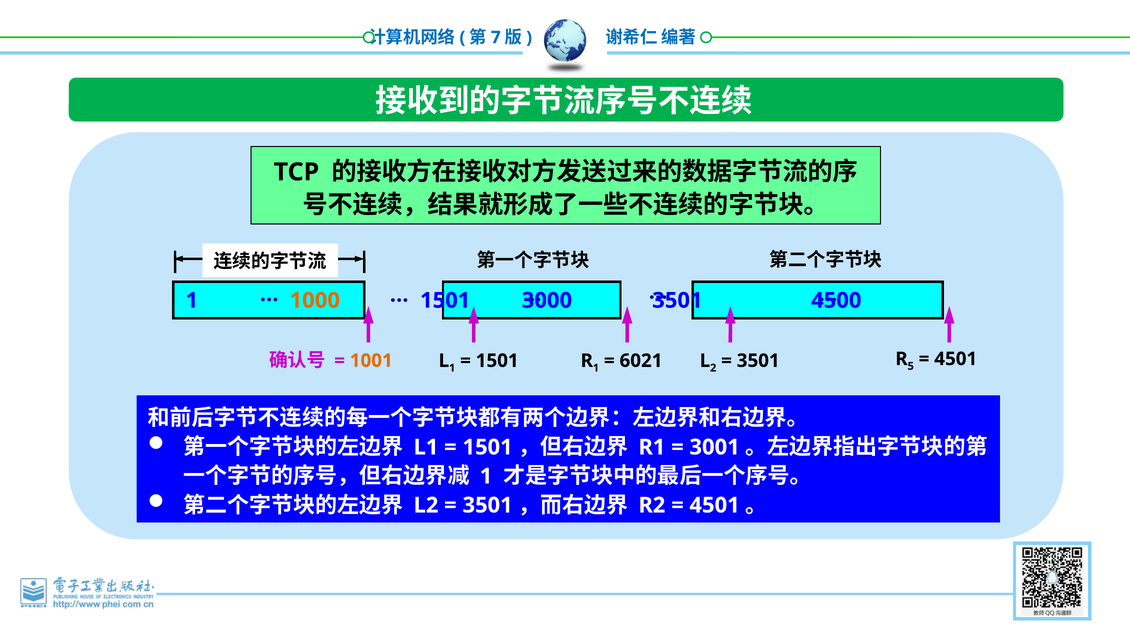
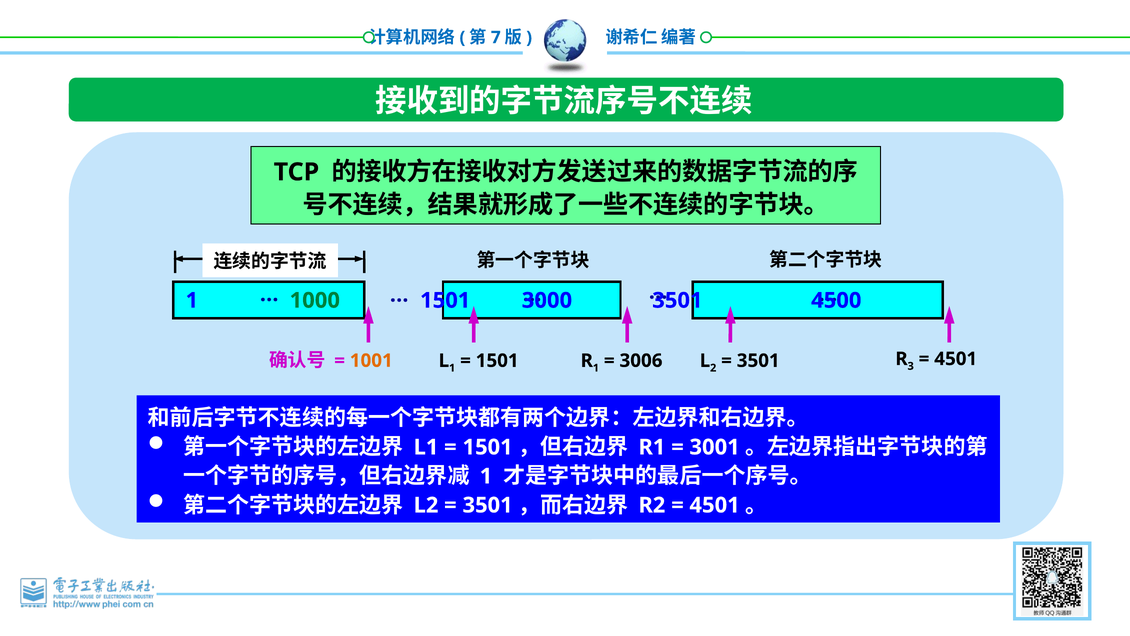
1000 colour: orange -> green
6021: 6021 -> 3006
5: 5 -> 3
